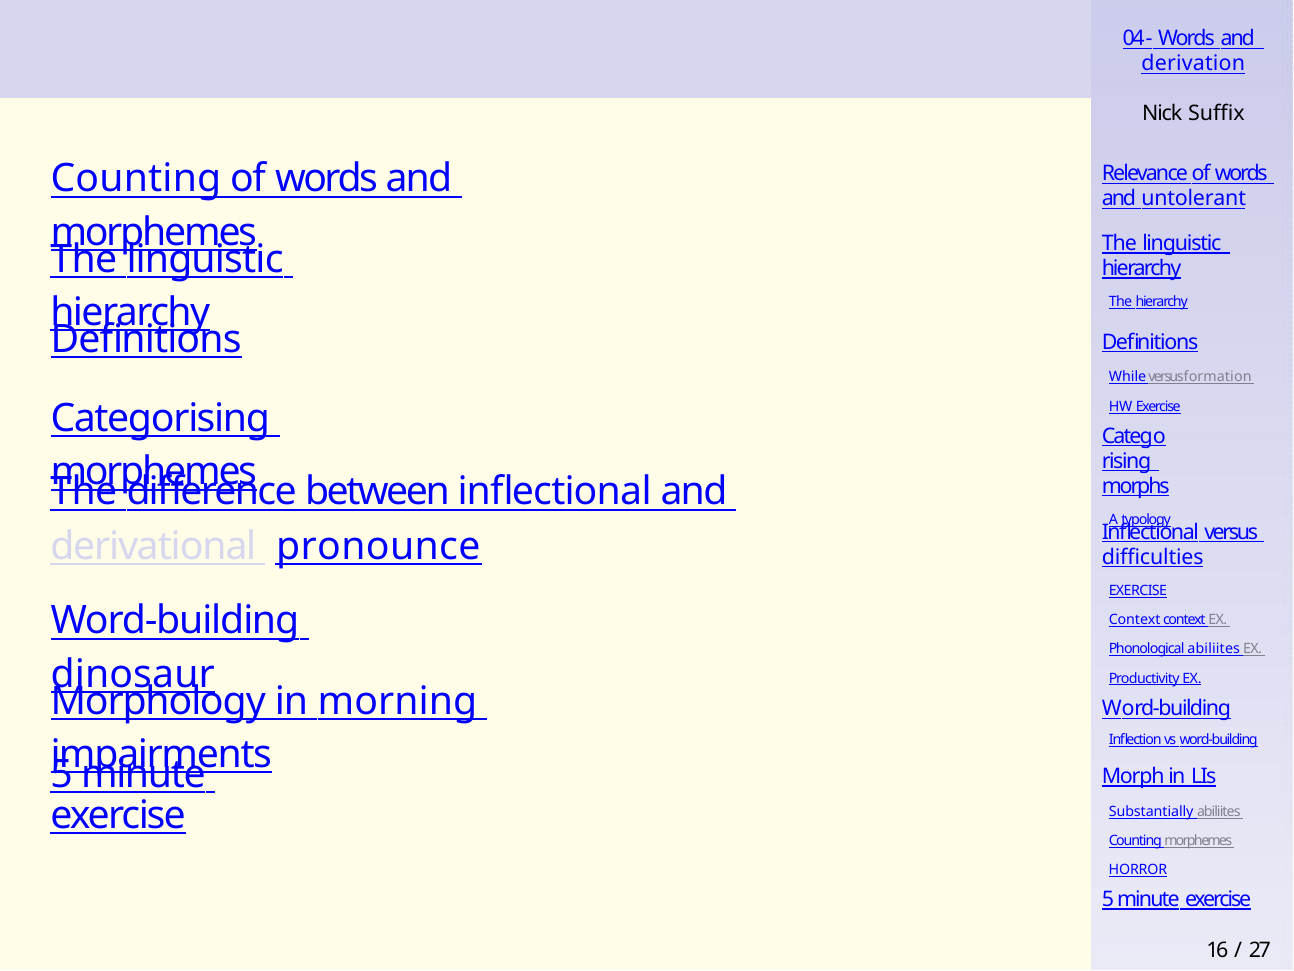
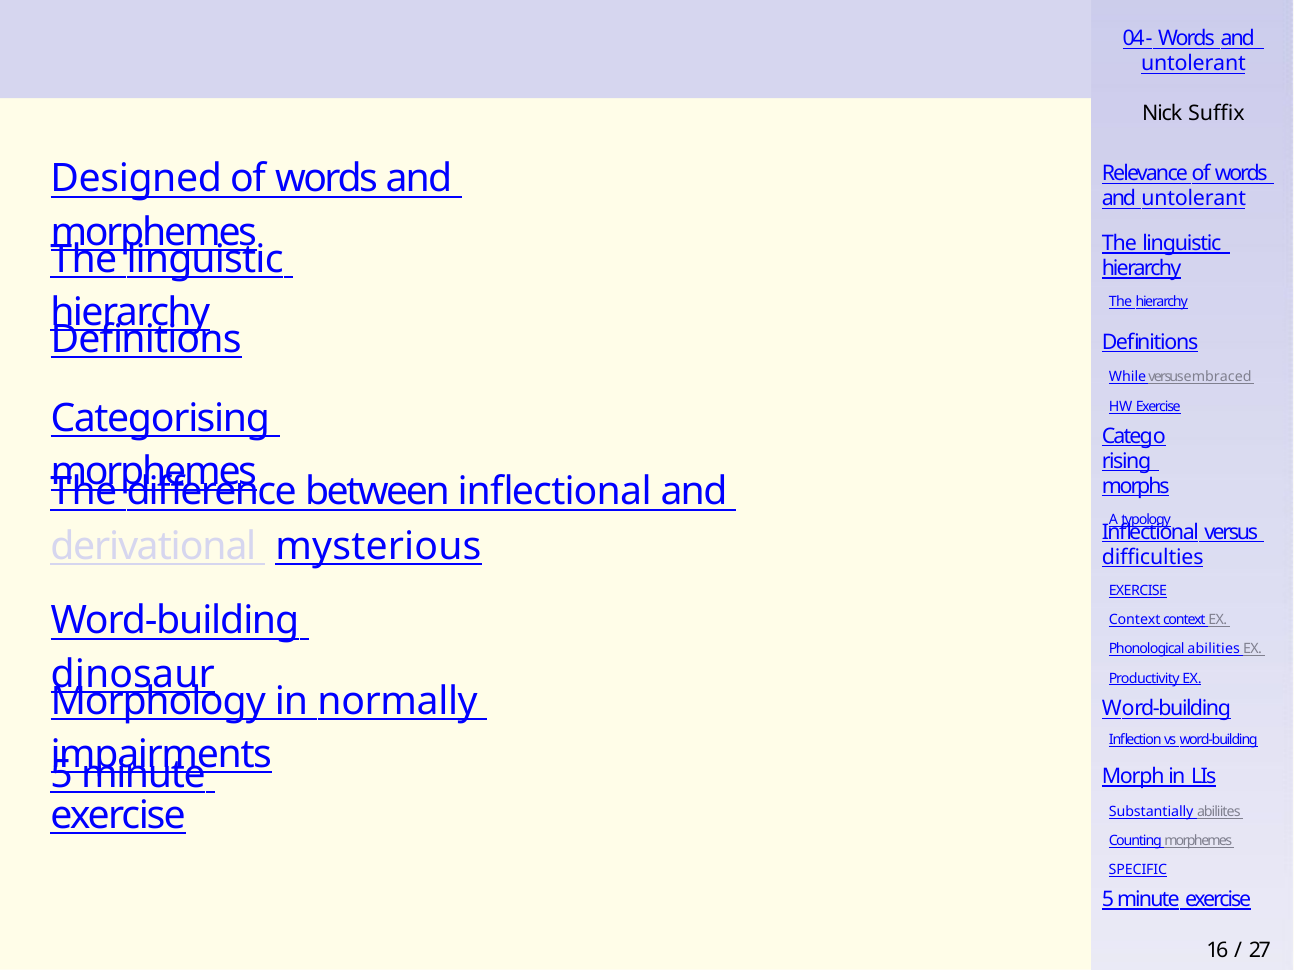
derivation at (1193, 64): derivation -> untolerant
Counting at (136, 179): Counting -> Designed
formation: formation -> embraced
pronounce: pronounce -> mysterious
Phonological abiliites: abiliites -> abilities
morning: morning -> normally
HORROR: HORROR -> SPECIFIC
